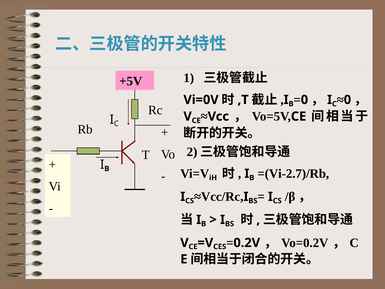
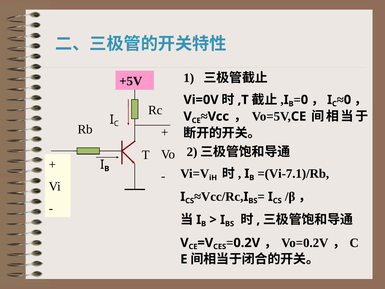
=(Vi-2.7)/Rb: =(Vi-2.7)/Rb -> =(Vi-7.1)/Rb
